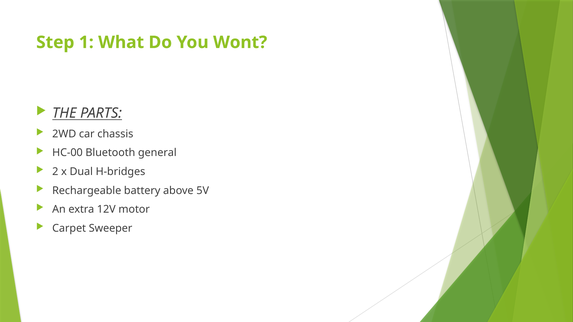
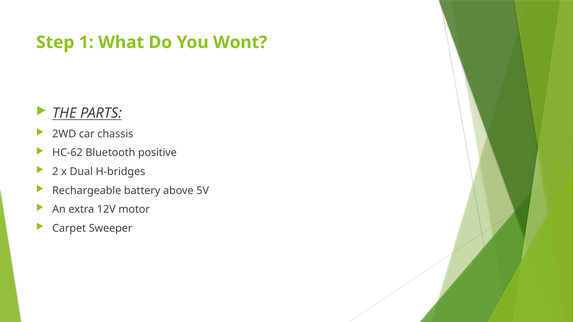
HC-00: HC-00 -> HC-62
general: general -> positive
